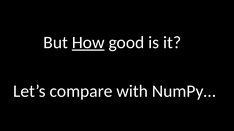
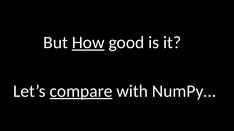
compare underline: none -> present
